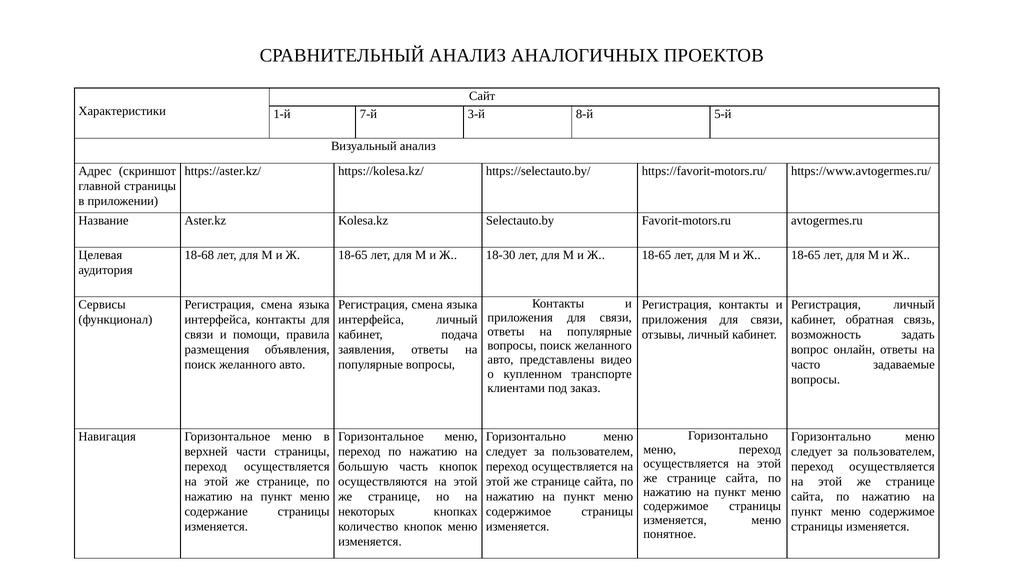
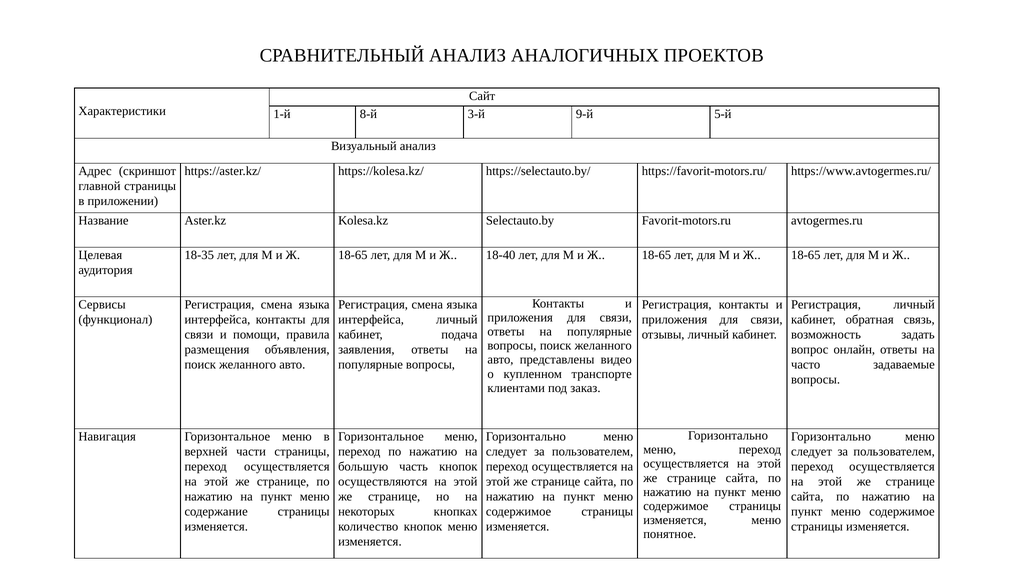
7-й: 7-й -> 8-й
8-й: 8-й -> 9-й
18-68: 18-68 -> 18-35
18-30: 18-30 -> 18-40
